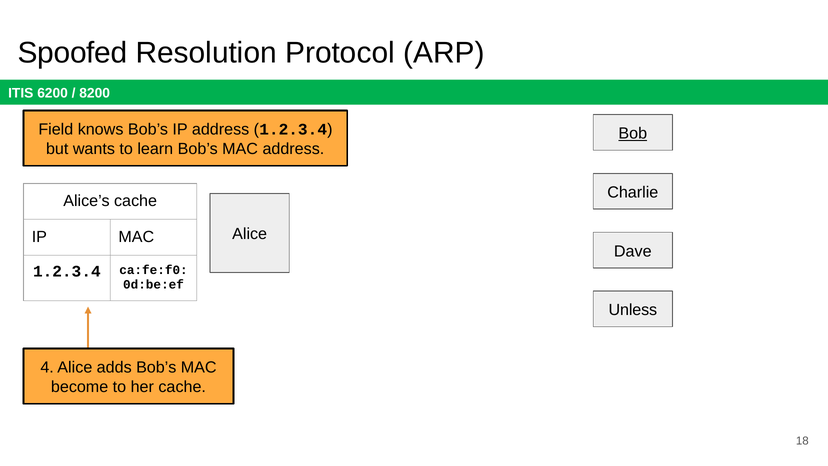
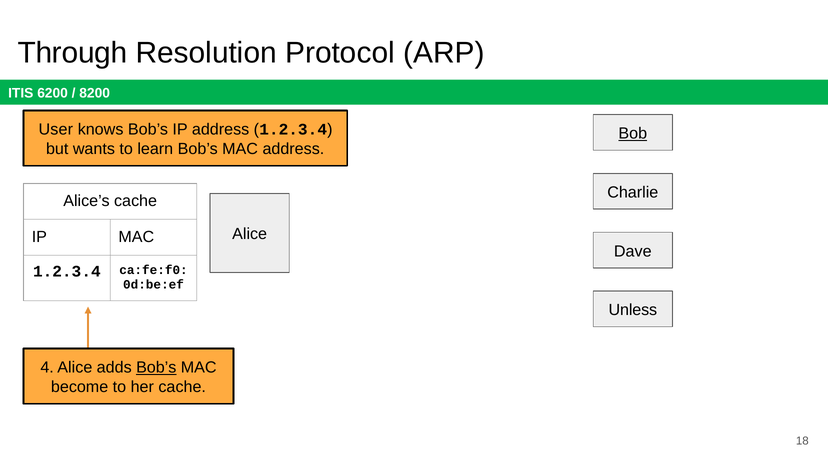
Spoofed: Spoofed -> Through
Field: Field -> User
Bob’s at (156, 367) underline: none -> present
